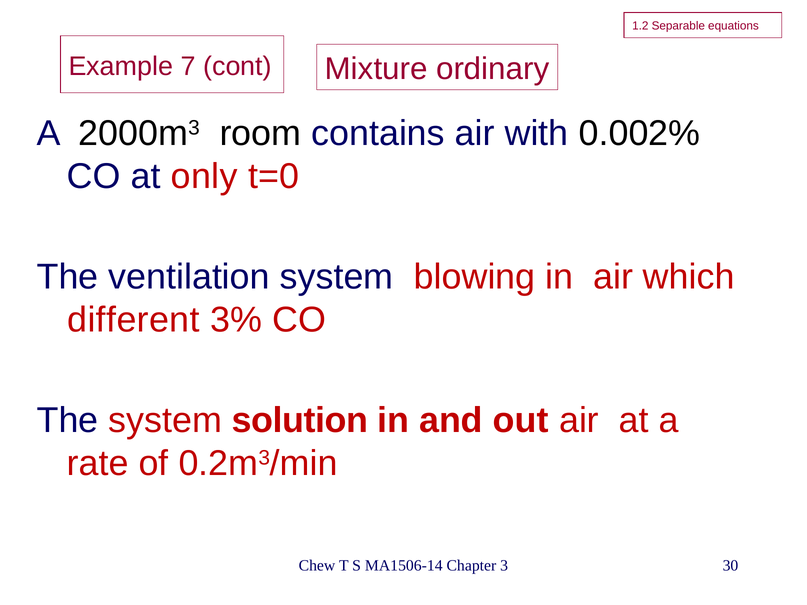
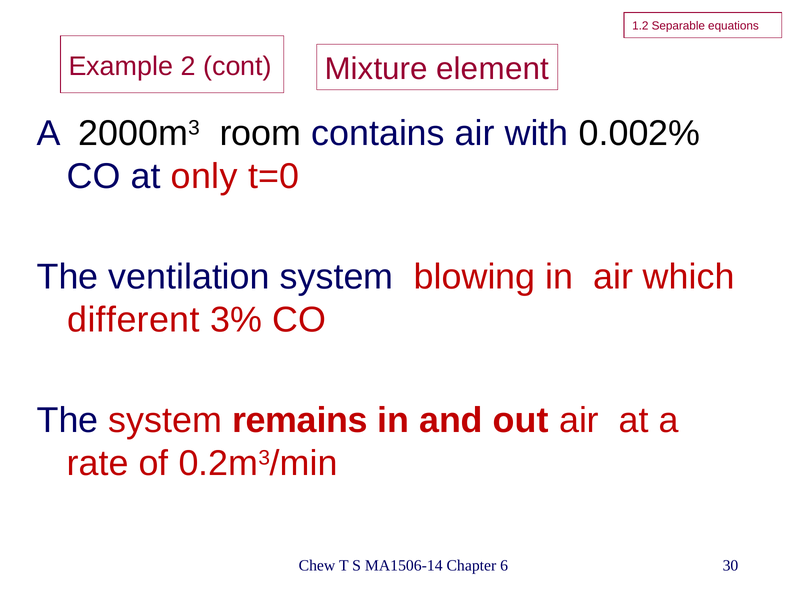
7: 7 -> 2
ordinary: ordinary -> element
solution: solution -> remains
3: 3 -> 6
